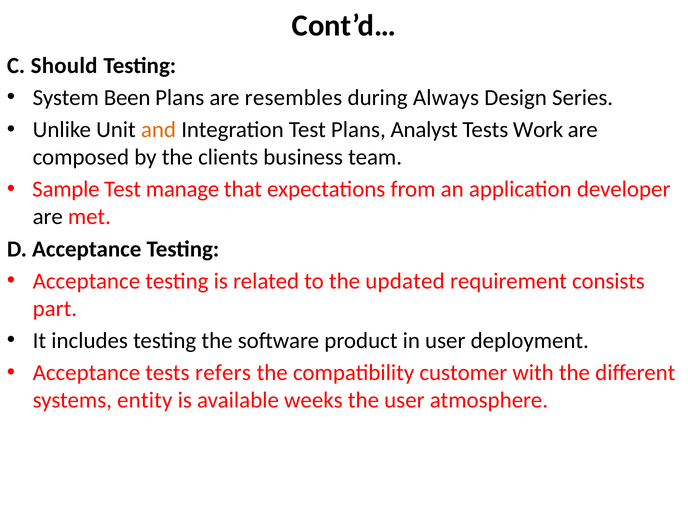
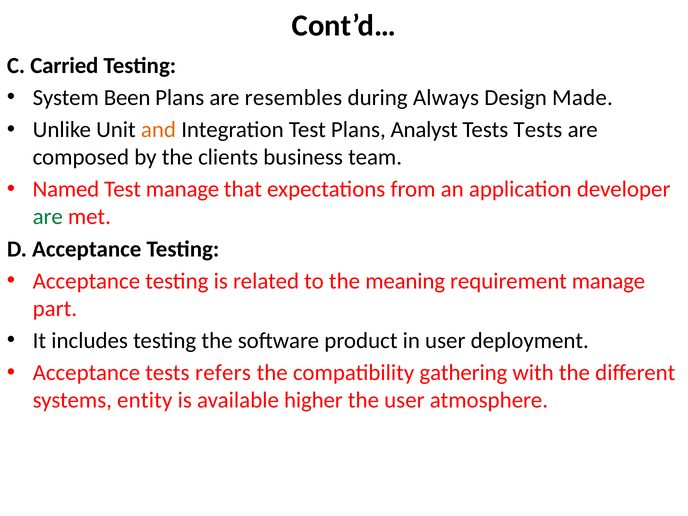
Should: Should -> Carried
Series: Series -> Made
Tests Work: Work -> Tests
Sample: Sample -> Named
are at (48, 217) colour: black -> green
updated: updated -> meaning
requirement consists: consists -> manage
customer: customer -> gathering
weeks: weeks -> higher
